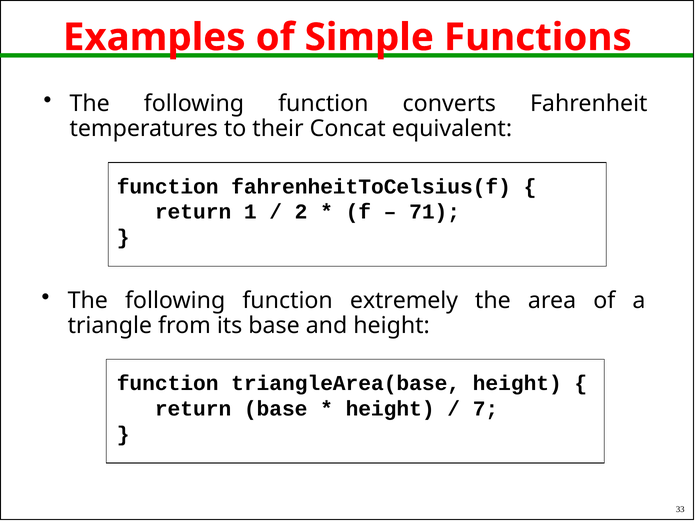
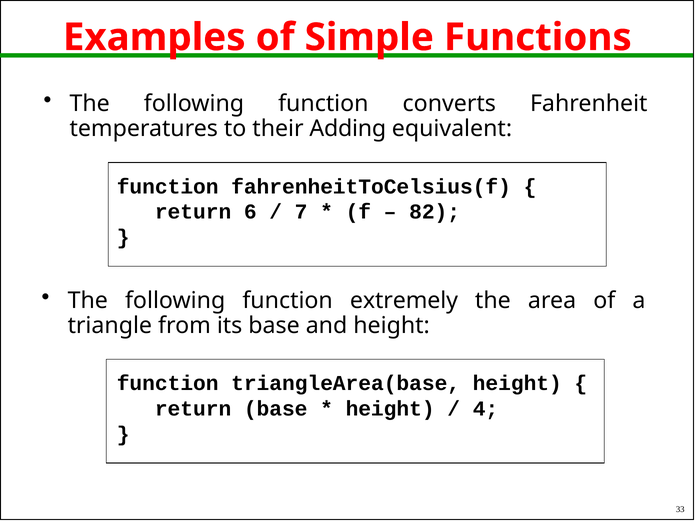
Concat: Concat -> Adding
1: 1 -> 6
2: 2 -> 7
71: 71 -> 82
7: 7 -> 4
